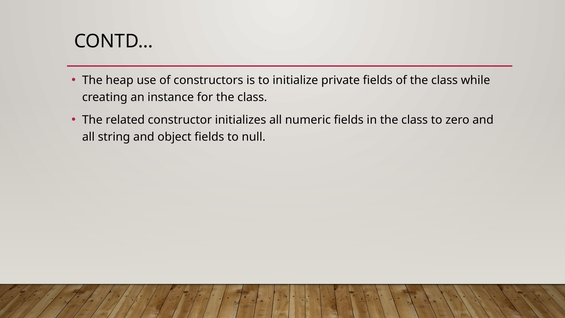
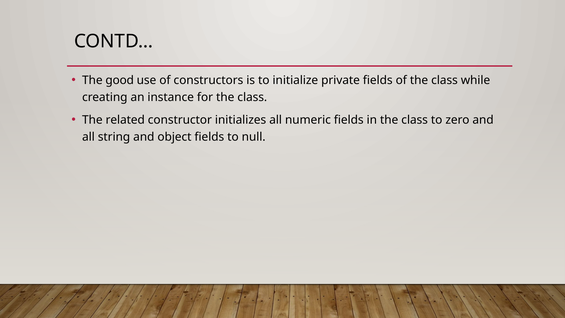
heap: heap -> good
